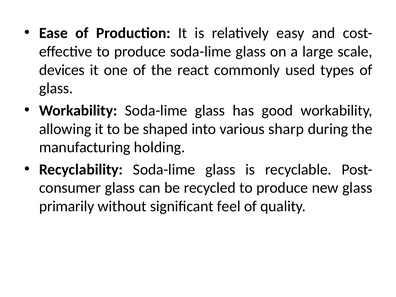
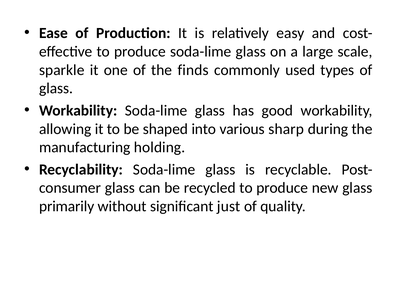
devices: devices -> sparkle
react: react -> finds
feel: feel -> just
